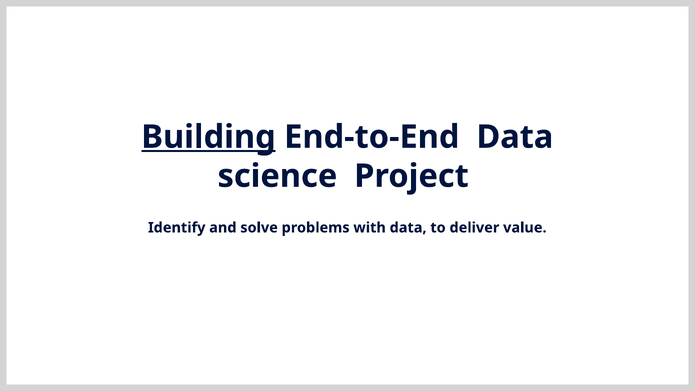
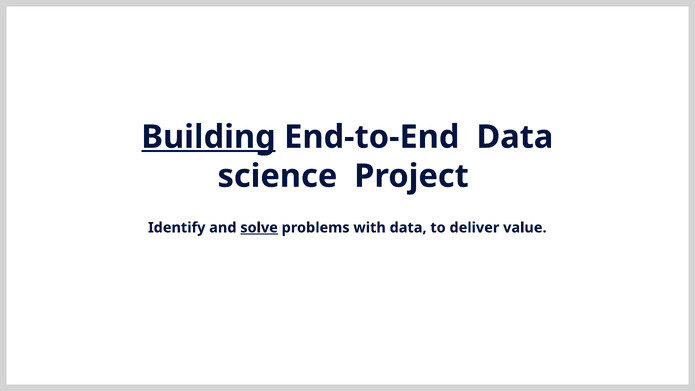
solve underline: none -> present
